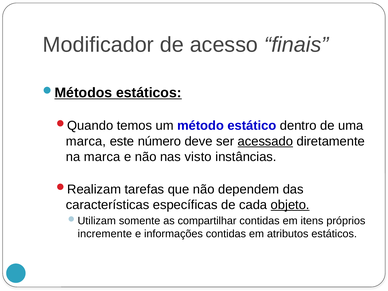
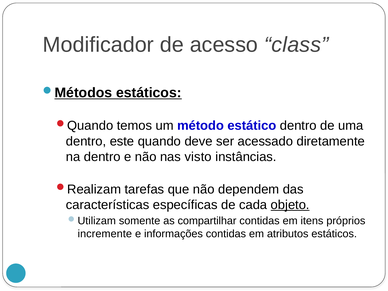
finais: finais -> class
marca at (86, 141): marca -> dentro
número: número -> quando
acessado underline: present -> none
na marca: marca -> dentro
